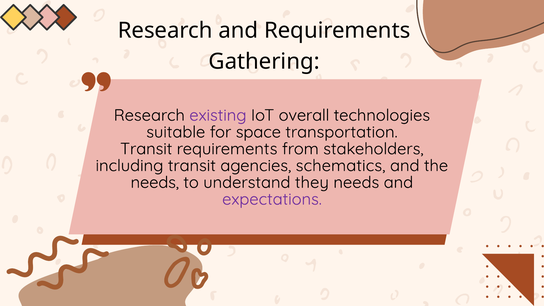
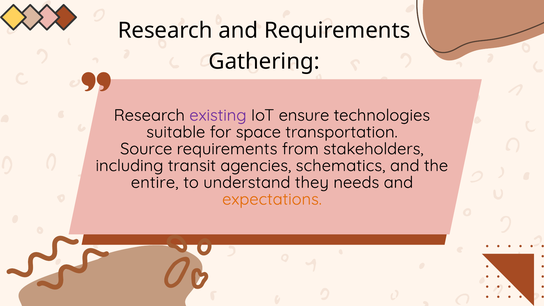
overall: overall -> ensure
Transit at (146, 149): Transit -> Source
needs at (155, 182): needs -> entire
expectations colour: purple -> orange
